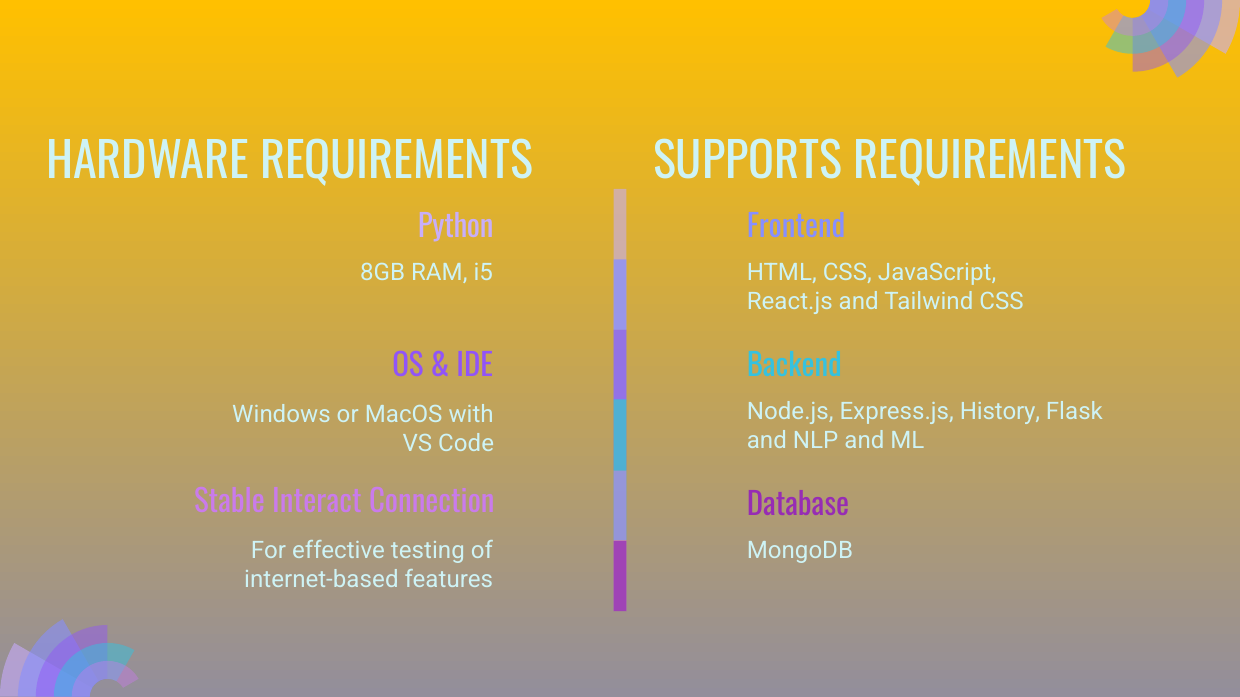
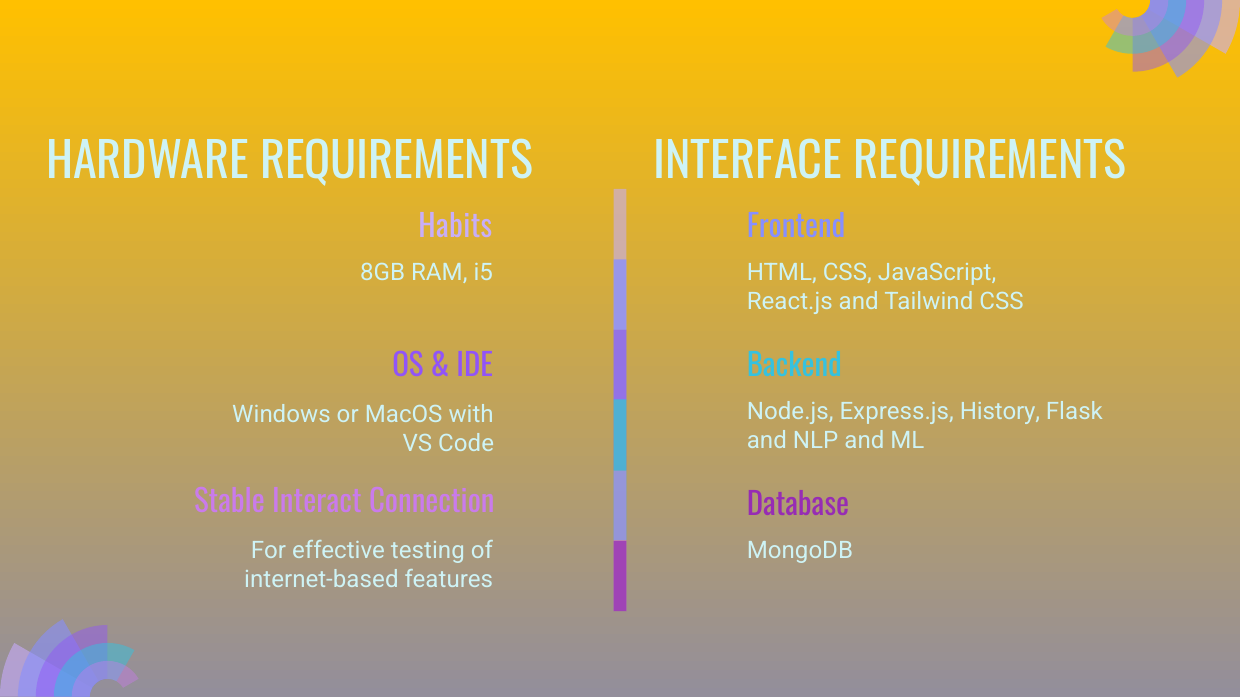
SUPPORTS: SUPPORTS -> INTERFACE
Python: Python -> Habits
